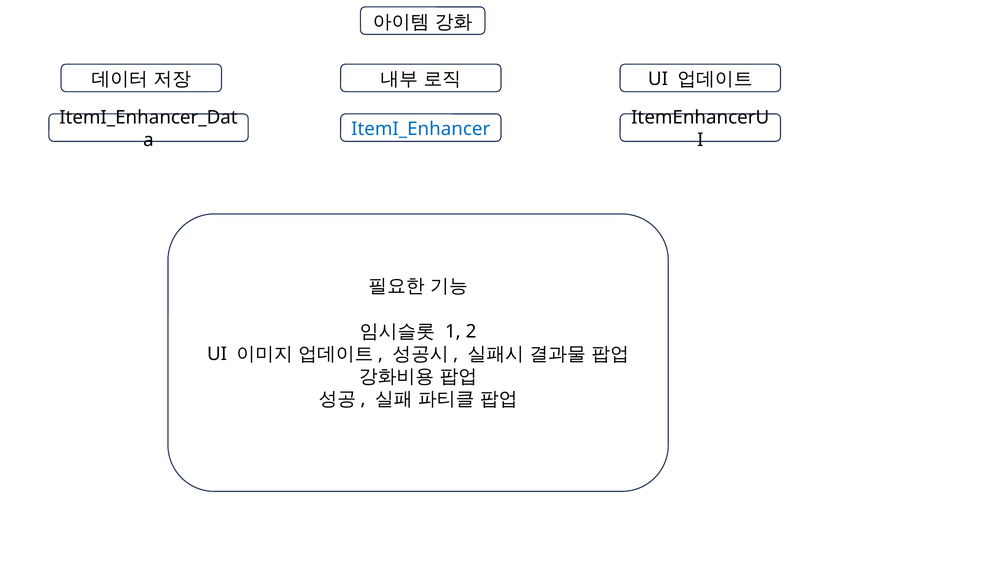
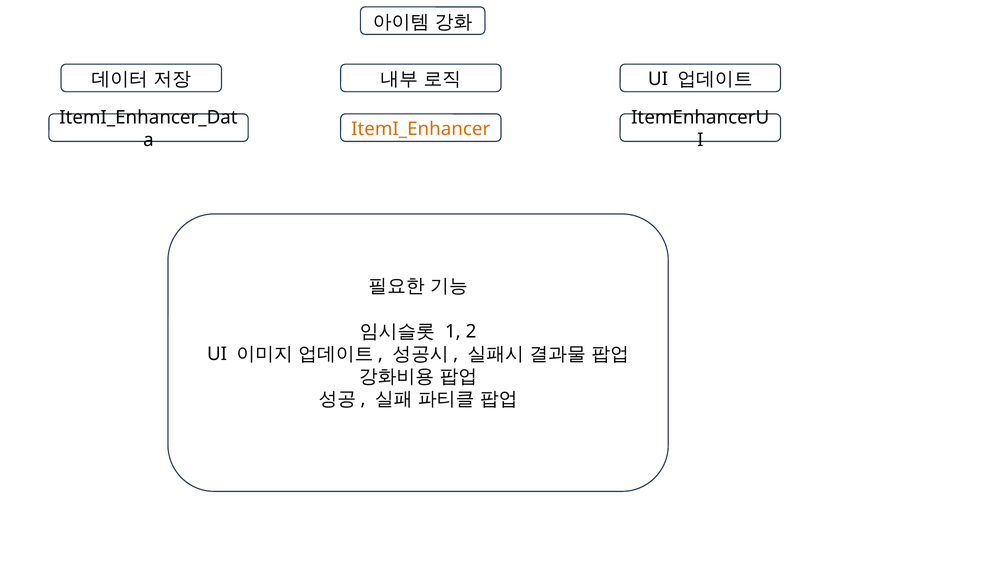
ItemI_Enhancer colour: blue -> orange
